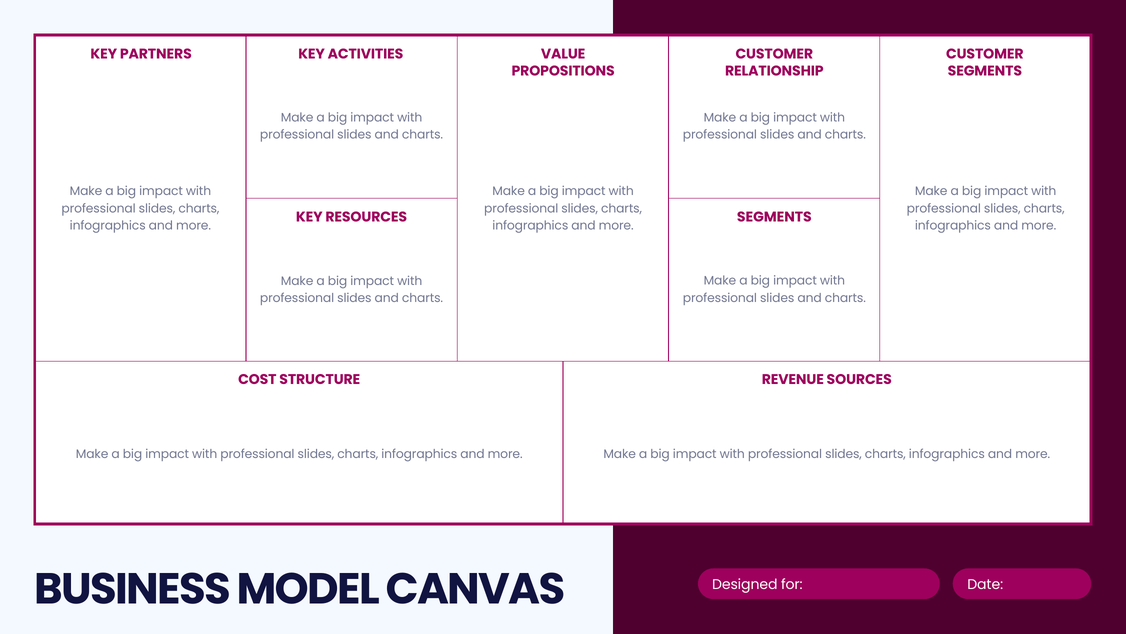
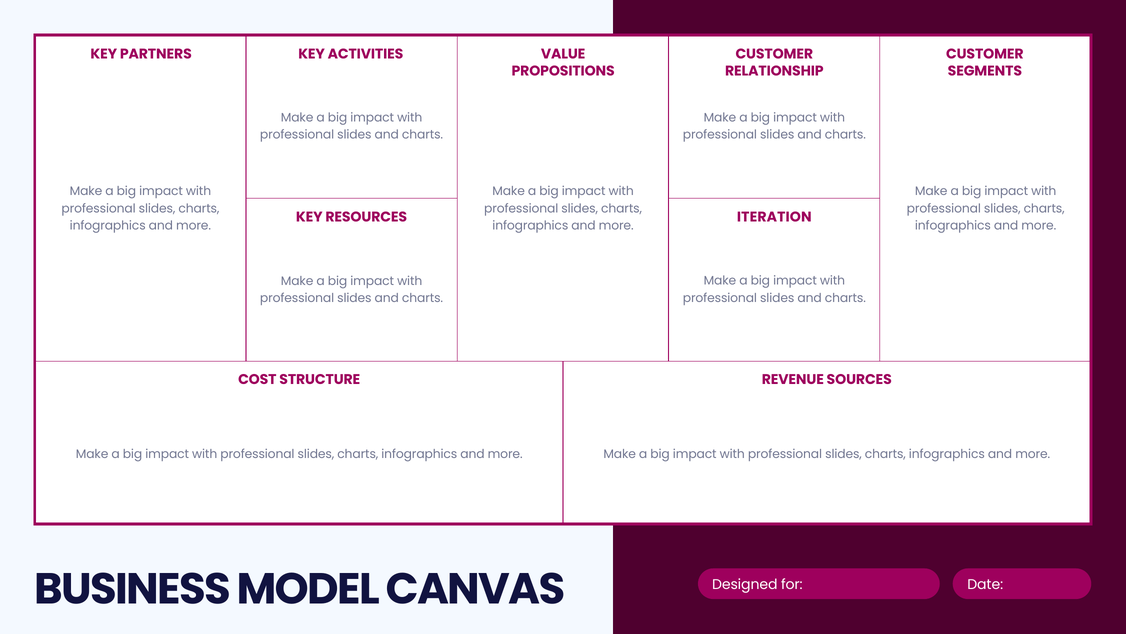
SEGMENTS at (774, 217): SEGMENTS -> ITERATION
